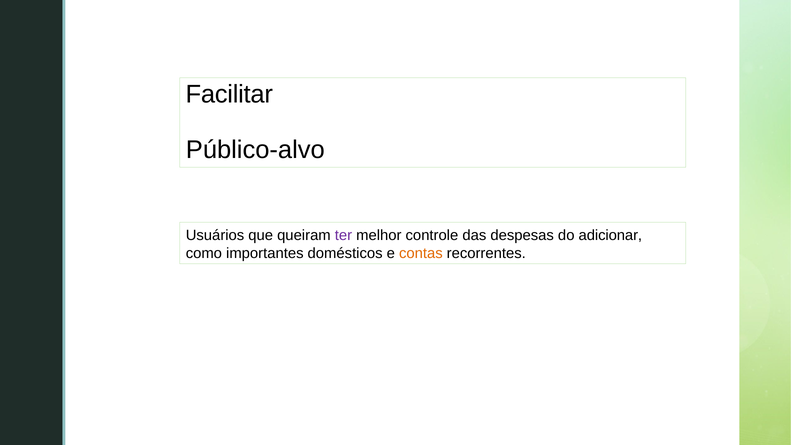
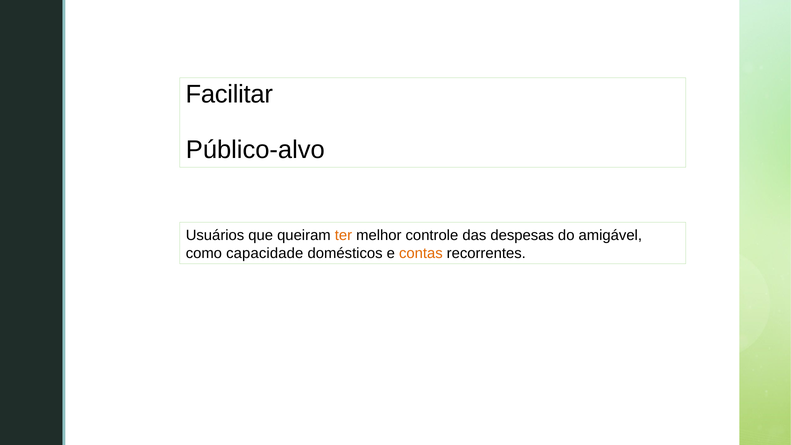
ter colour: purple -> orange
adicionar: adicionar -> amigável
importantes: importantes -> capacidade
